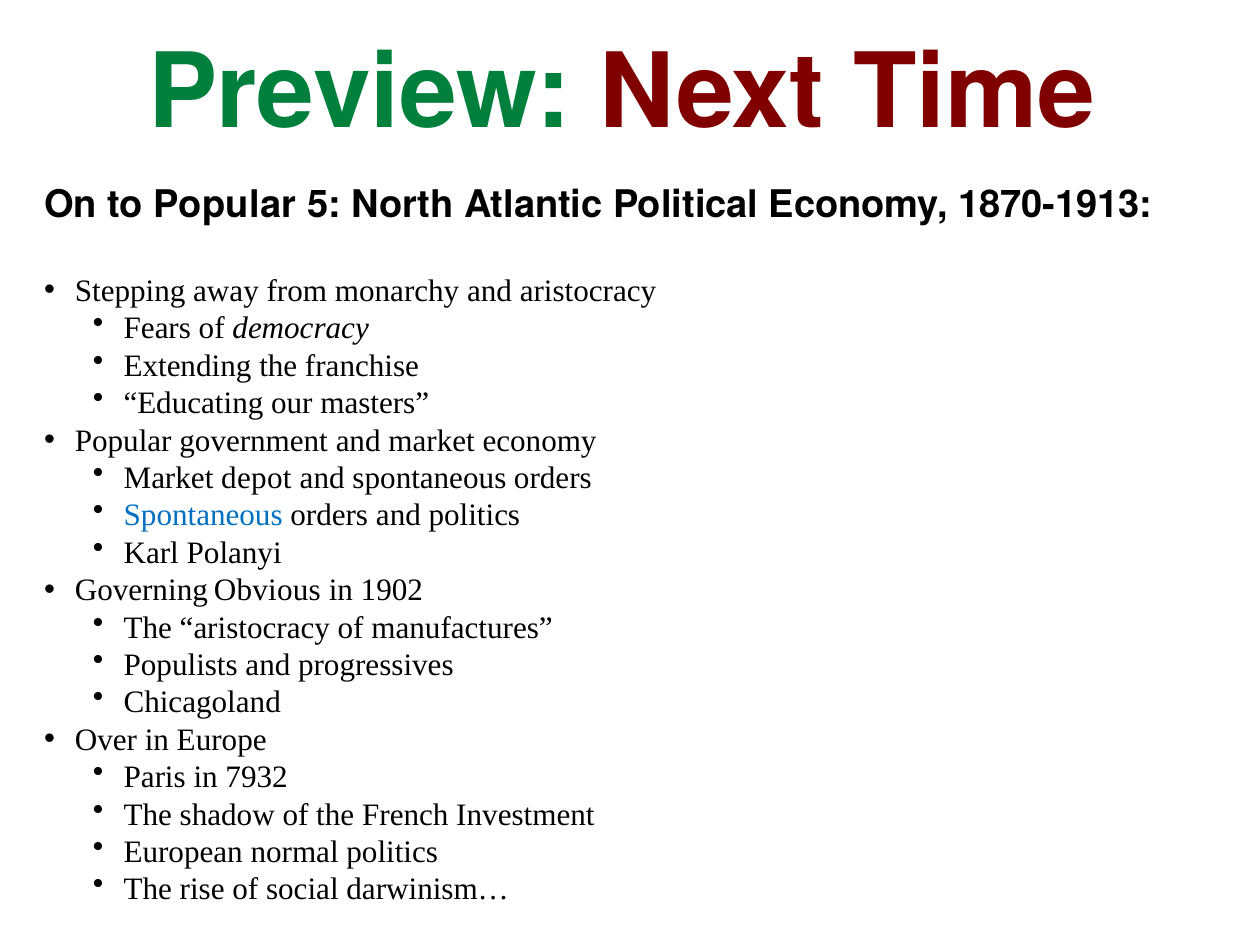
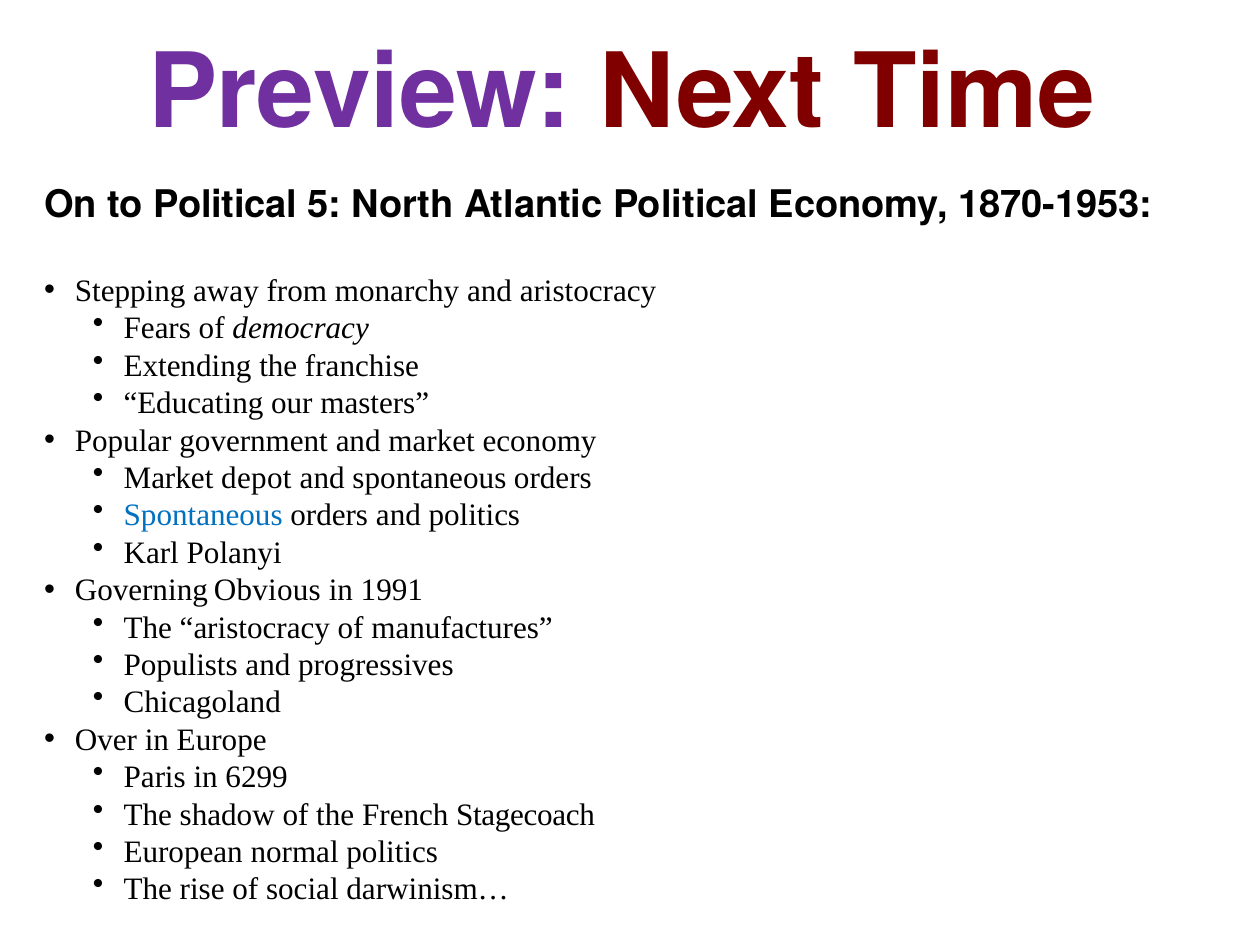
Preview colour: green -> purple
to Popular: Popular -> Political
1870-1913: 1870-1913 -> 1870-1953
1902: 1902 -> 1991
7932: 7932 -> 6299
Investment: Investment -> Stagecoach
